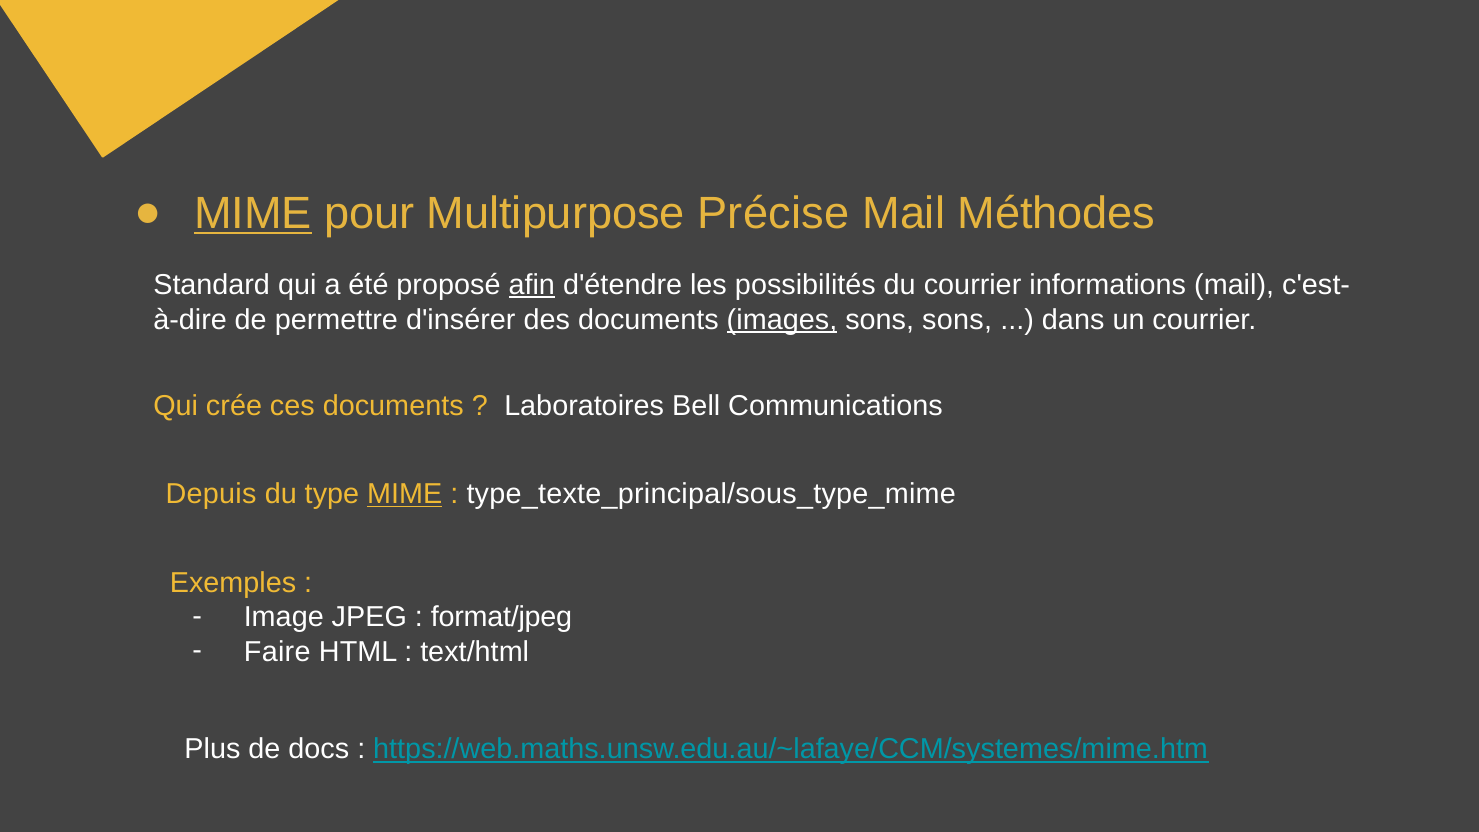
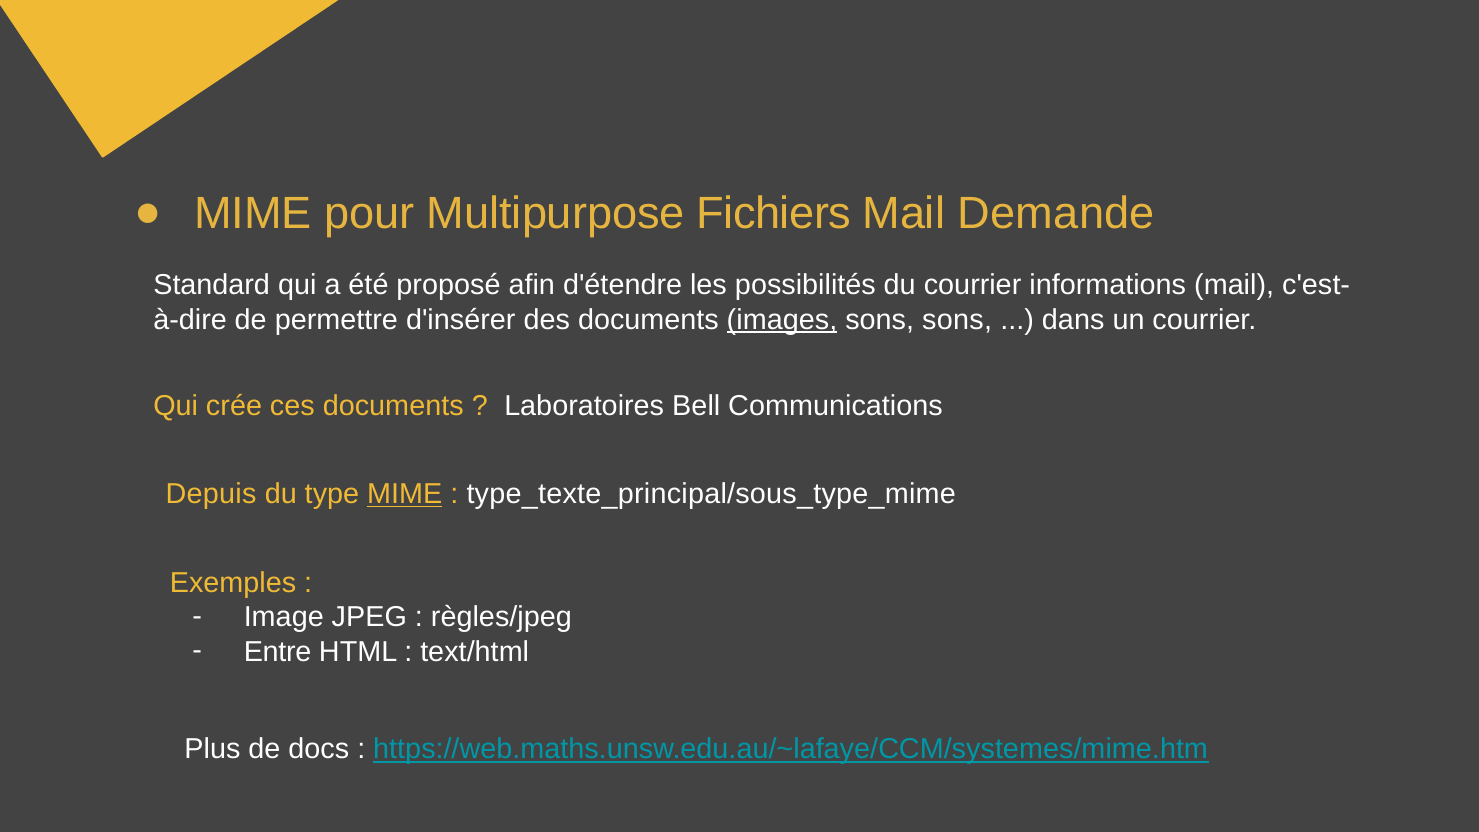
MIME at (253, 214) underline: present -> none
Précise: Précise -> Fichiers
Méthodes: Méthodes -> Demande
afin underline: present -> none
format/jpeg: format/jpeg -> règles/jpeg
Faire: Faire -> Entre
